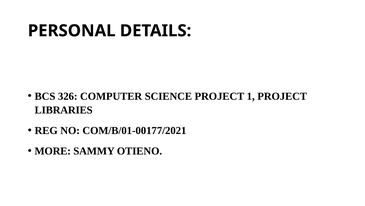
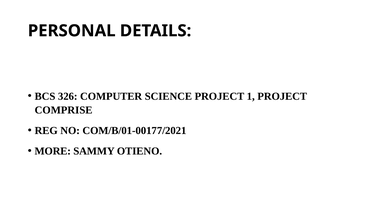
LIBRARIES: LIBRARIES -> COMPRISE
